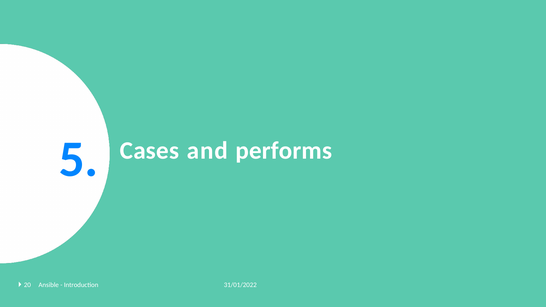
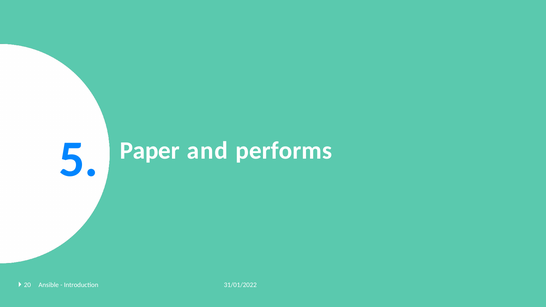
Cases: Cases -> Paper
